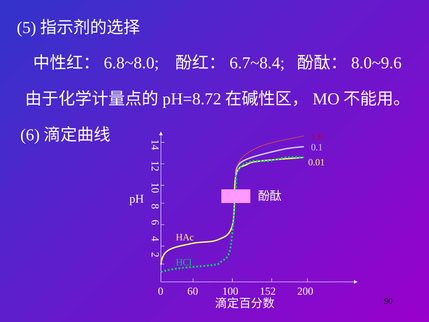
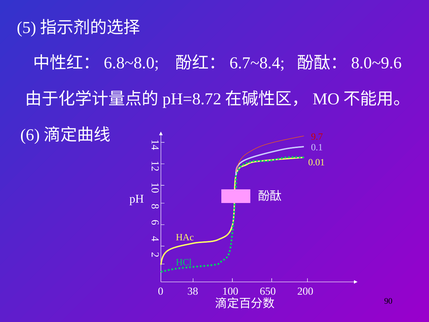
1.6: 1.6 -> 9.7
60: 60 -> 38
152: 152 -> 650
